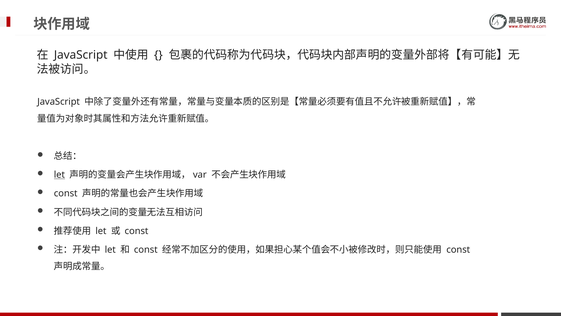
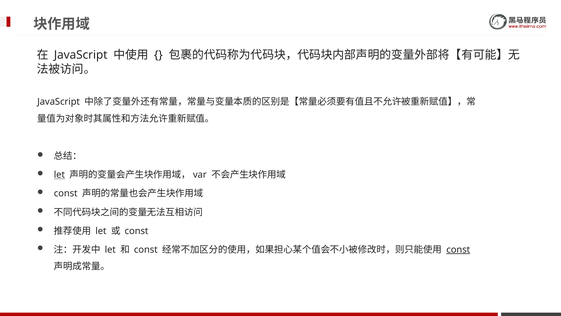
const at (458, 249) underline: none -> present
